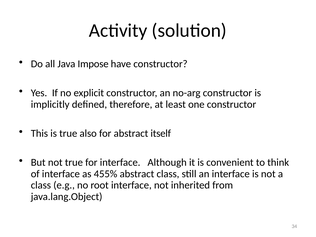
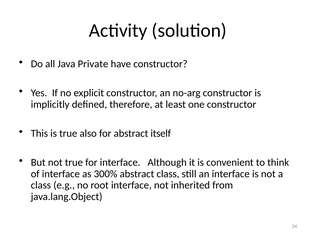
Impose: Impose -> Private
455%: 455% -> 300%
